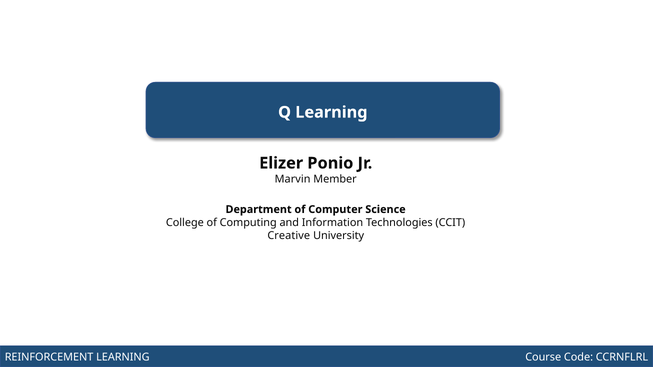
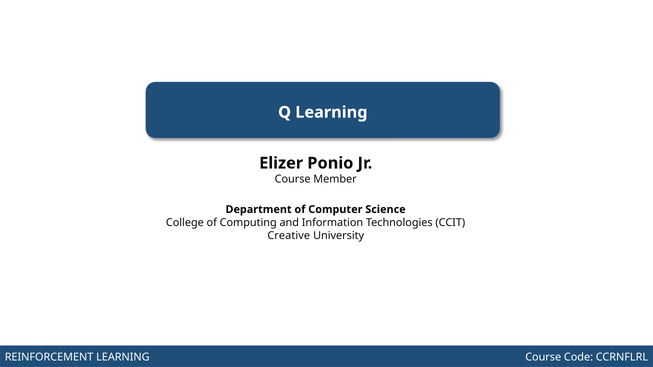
Marvin at (293, 179): Marvin -> Course
